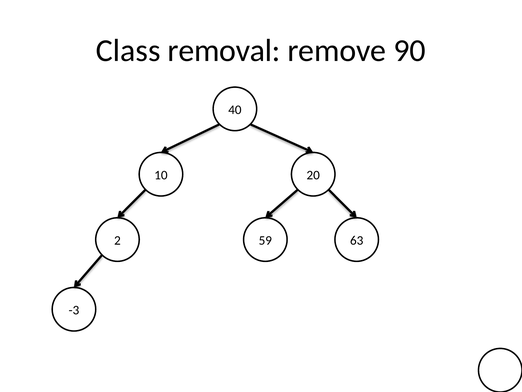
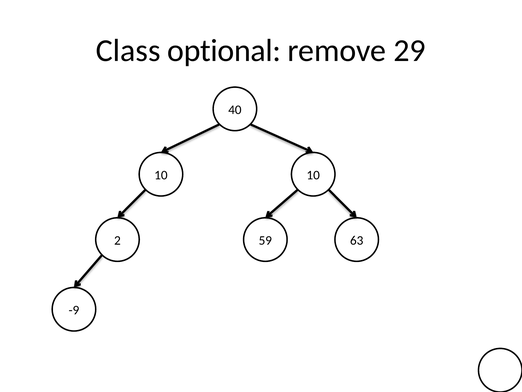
removal: removal -> optional
90: 90 -> 29
10 20: 20 -> 10
-3: -3 -> -9
